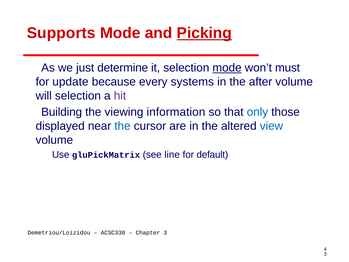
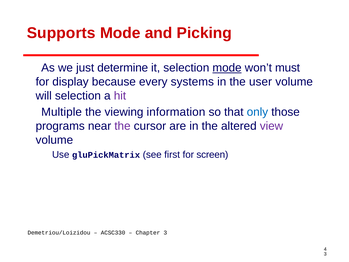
Picking underline: present -> none
update: update -> display
after: after -> user
Building: Building -> Multiple
displayed: displayed -> programs
the at (122, 126) colour: blue -> purple
view colour: blue -> purple
line: line -> first
default: default -> screen
